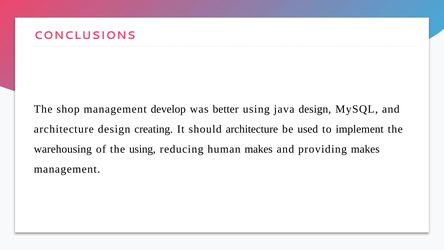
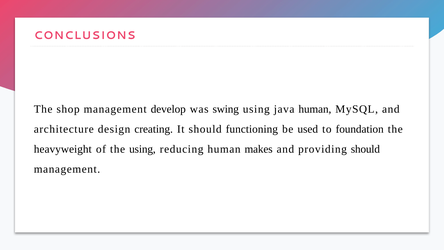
better: better -> swing
java design: design -> human
should architecture: architecture -> functioning
implement: implement -> foundation
warehousing: warehousing -> heavyweight
providing makes: makes -> should
